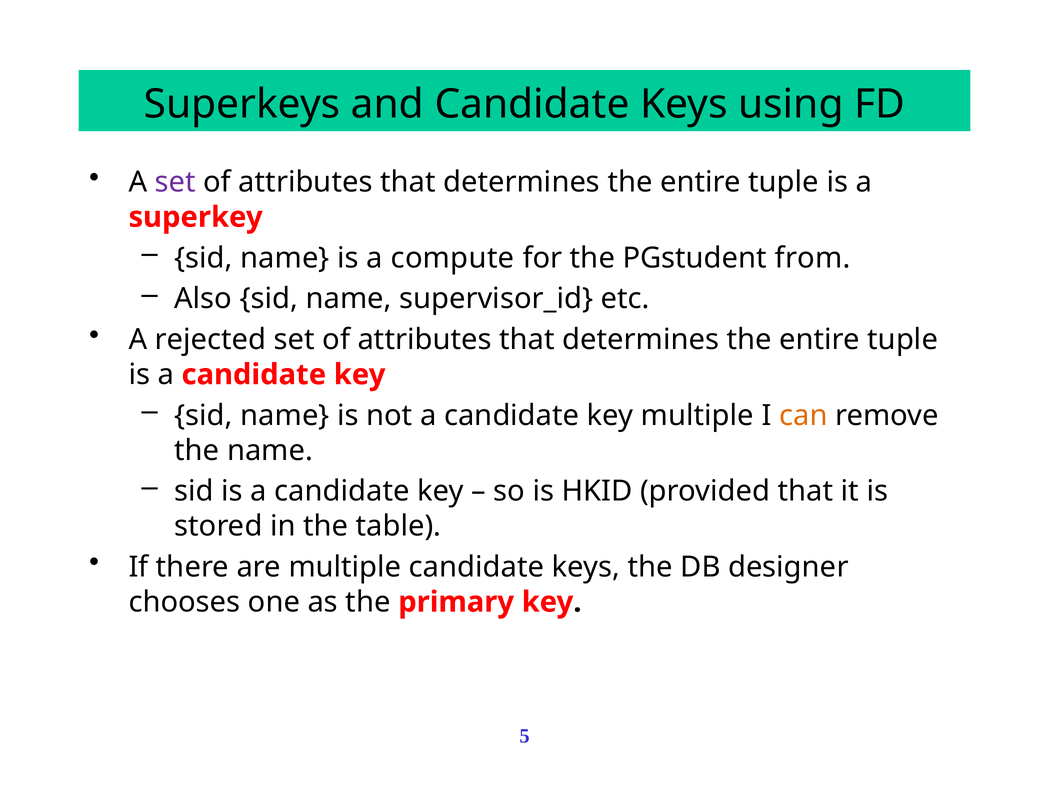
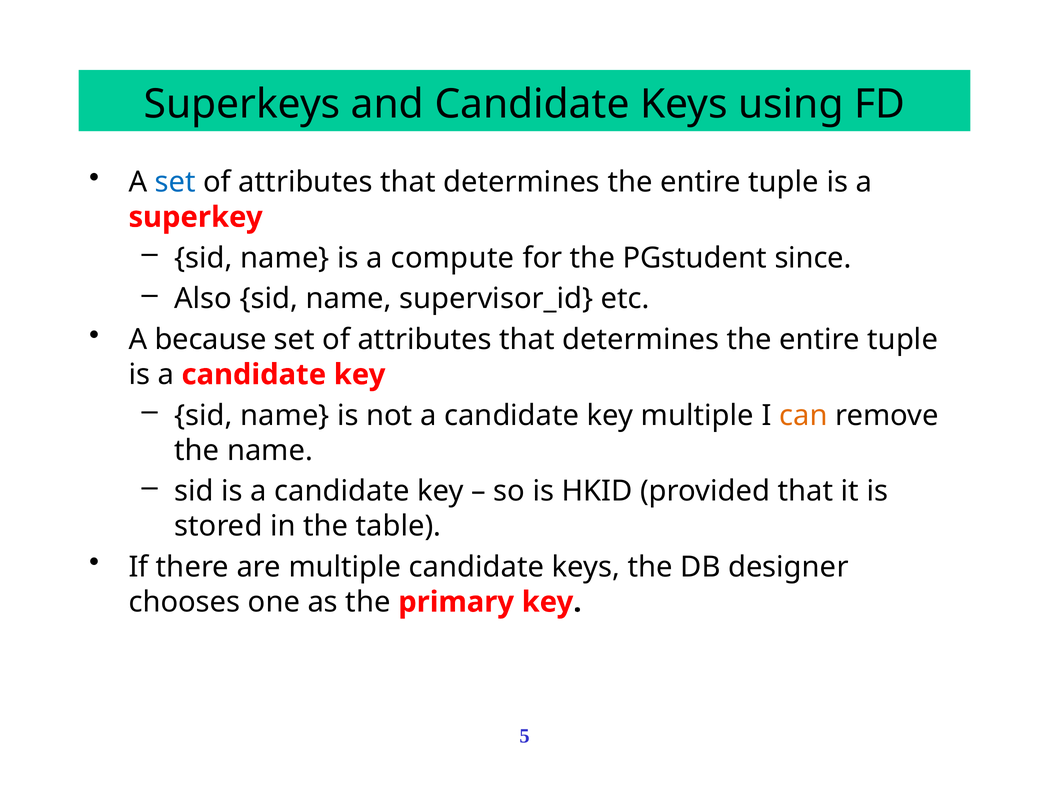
set at (175, 182) colour: purple -> blue
from: from -> since
rejected: rejected -> because
